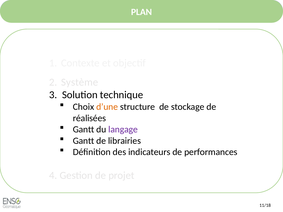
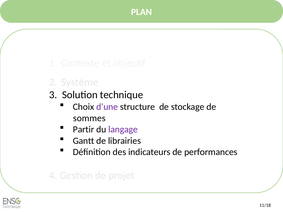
d’une colour: orange -> purple
réalisées: réalisées -> sommes
Gantt at (84, 130): Gantt -> Partir
